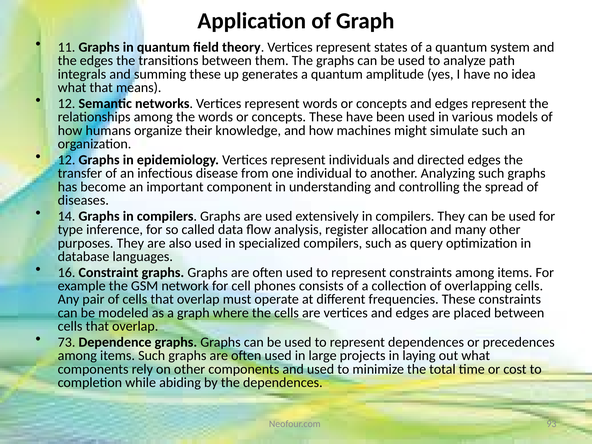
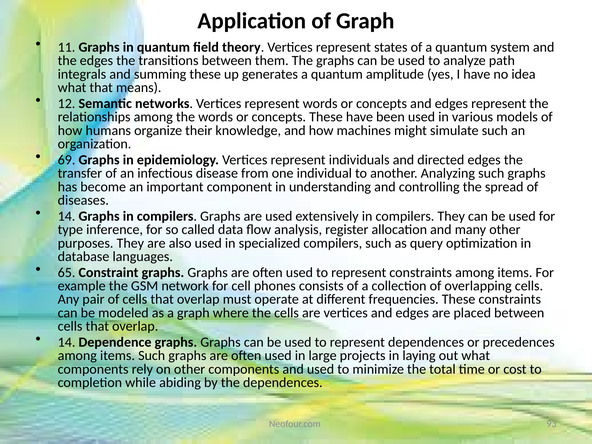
12 at (67, 160): 12 -> 69
16: 16 -> 65
73 at (67, 342): 73 -> 14
